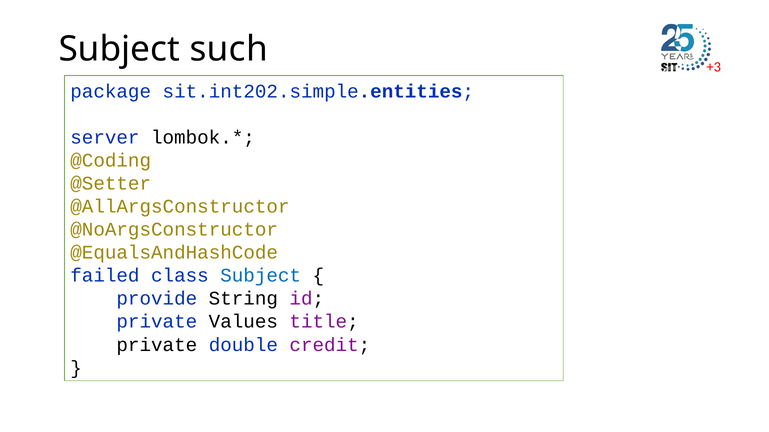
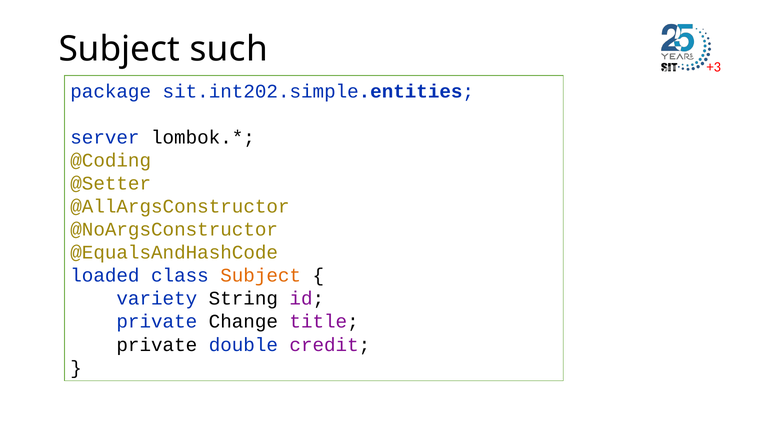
failed: failed -> loaded
Subject at (261, 276) colour: blue -> orange
provide: provide -> variety
Values: Values -> Change
